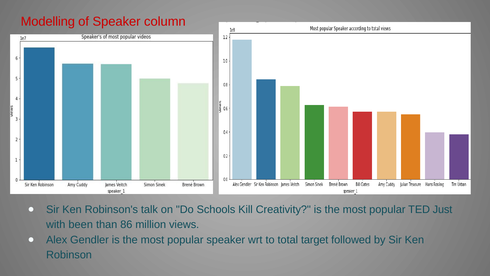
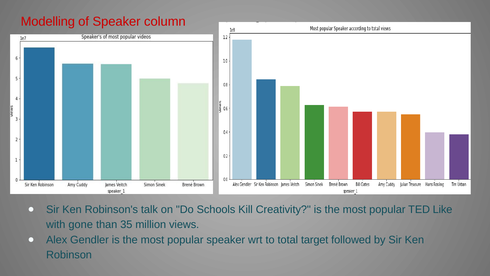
Just: Just -> Like
been: been -> gone
86: 86 -> 35
